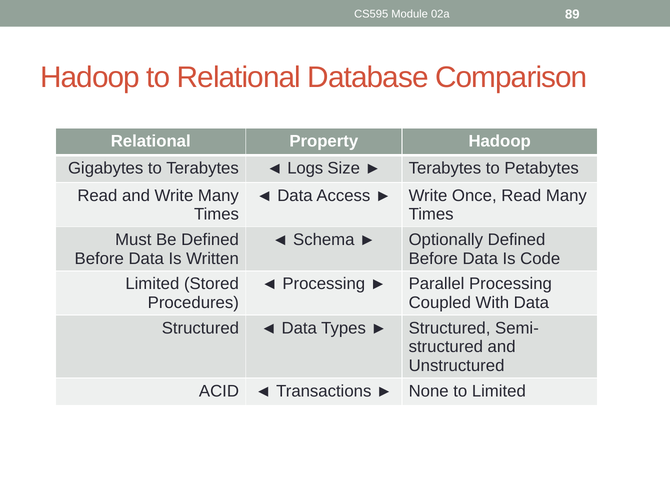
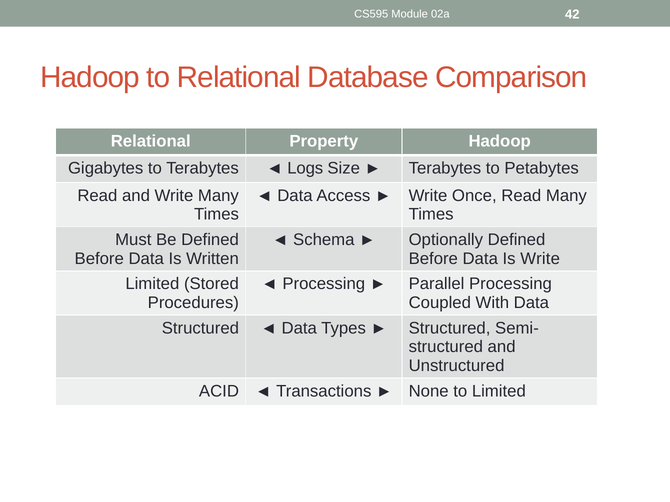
89: 89 -> 42
Is Code: Code -> Write
